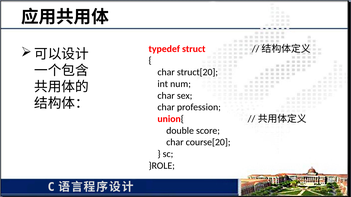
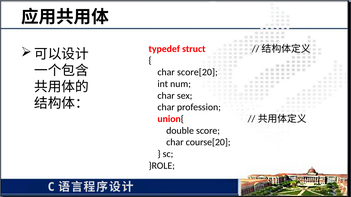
struct[20: struct[20 -> score[20
